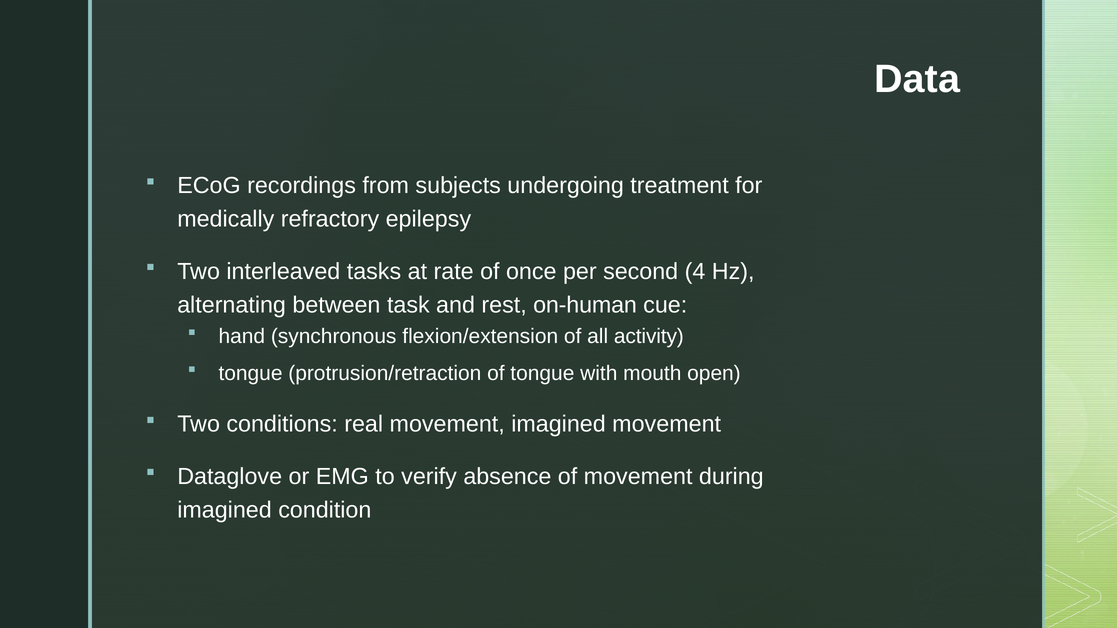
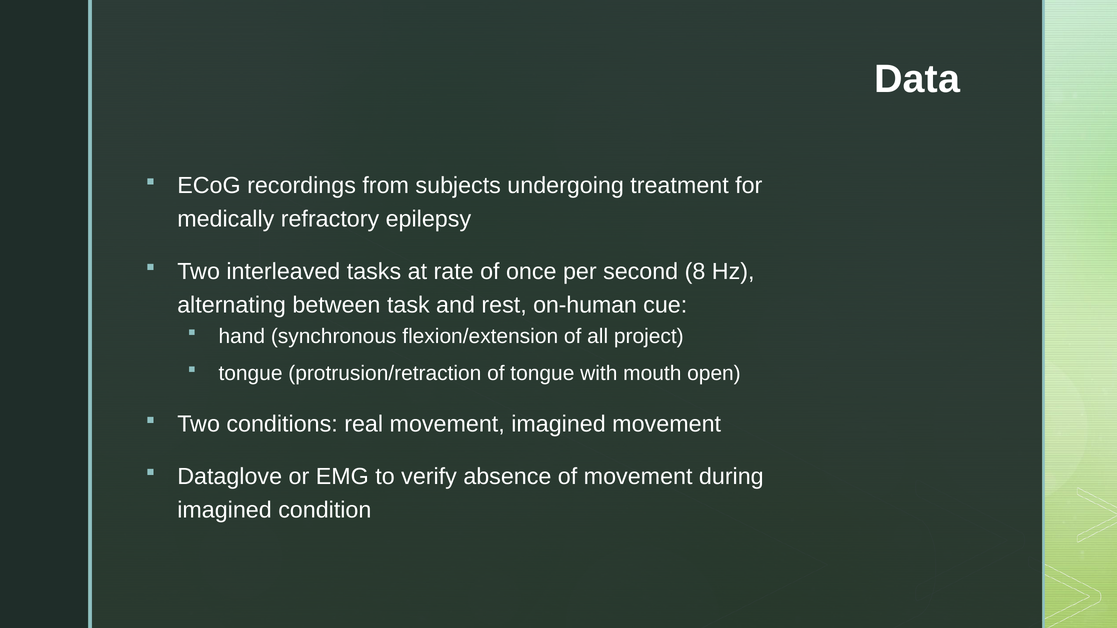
4: 4 -> 8
activity: activity -> project
